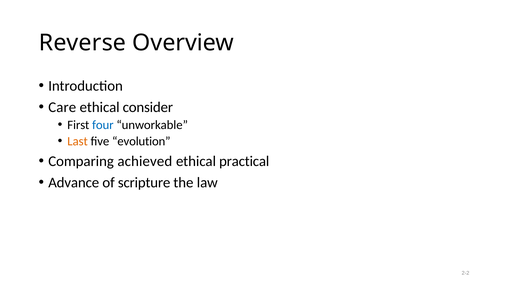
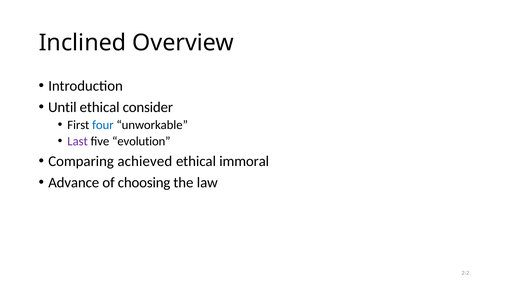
Reverse: Reverse -> Inclined
Care: Care -> Until
Last colour: orange -> purple
practical: practical -> immoral
scripture: scripture -> choosing
